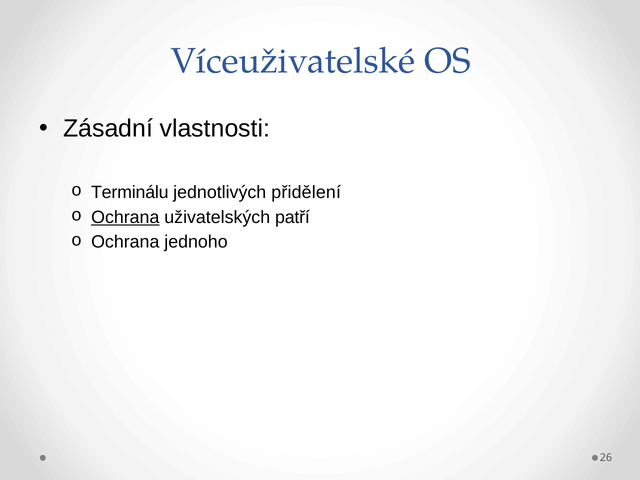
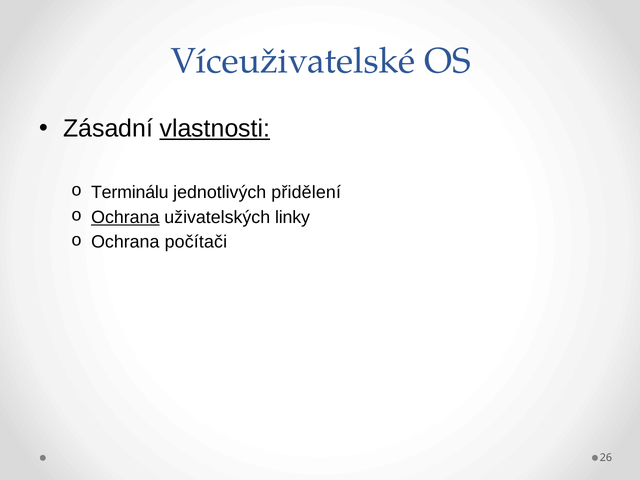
vlastnosti underline: none -> present
patří: patří -> linky
jednoho: jednoho -> počítači
